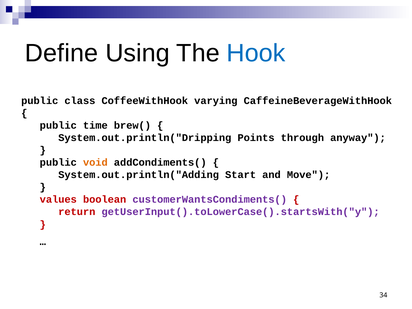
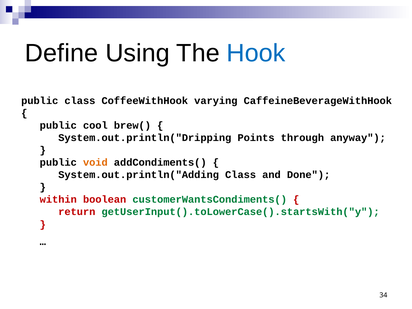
time: time -> cool
System.out.println("Adding Start: Start -> Class
Move: Move -> Done
values: values -> within
customerWantsCondiments( colour: purple -> green
getUserInput().toLowerCase().startsWith("y colour: purple -> green
